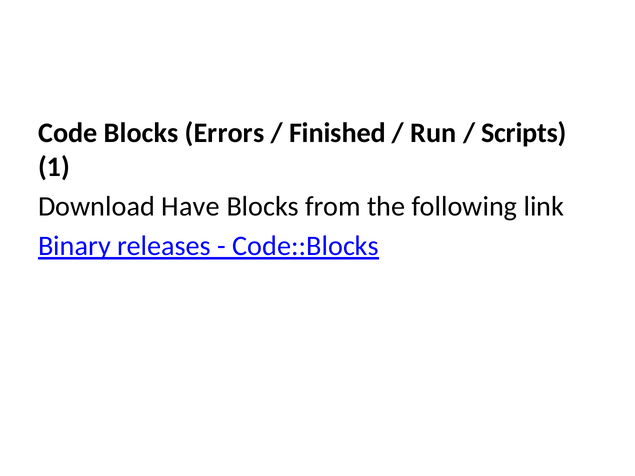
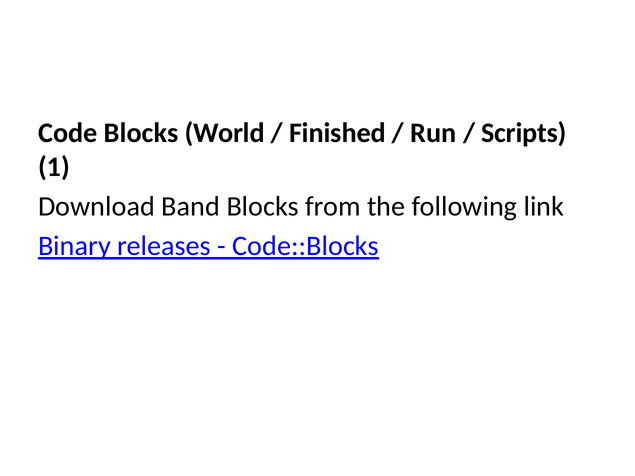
Errors: Errors -> World
Have: Have -> Band
